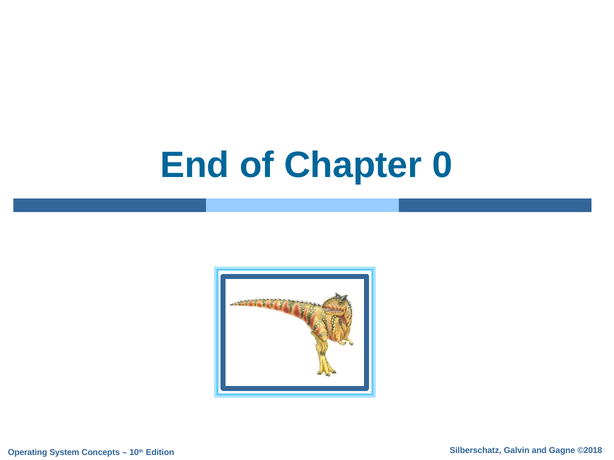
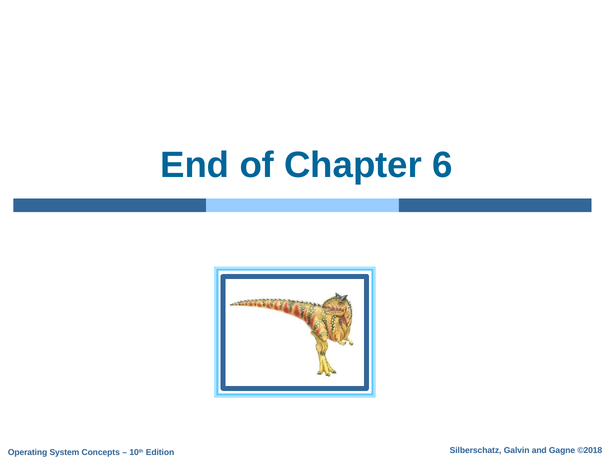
0: 0 -> 6
